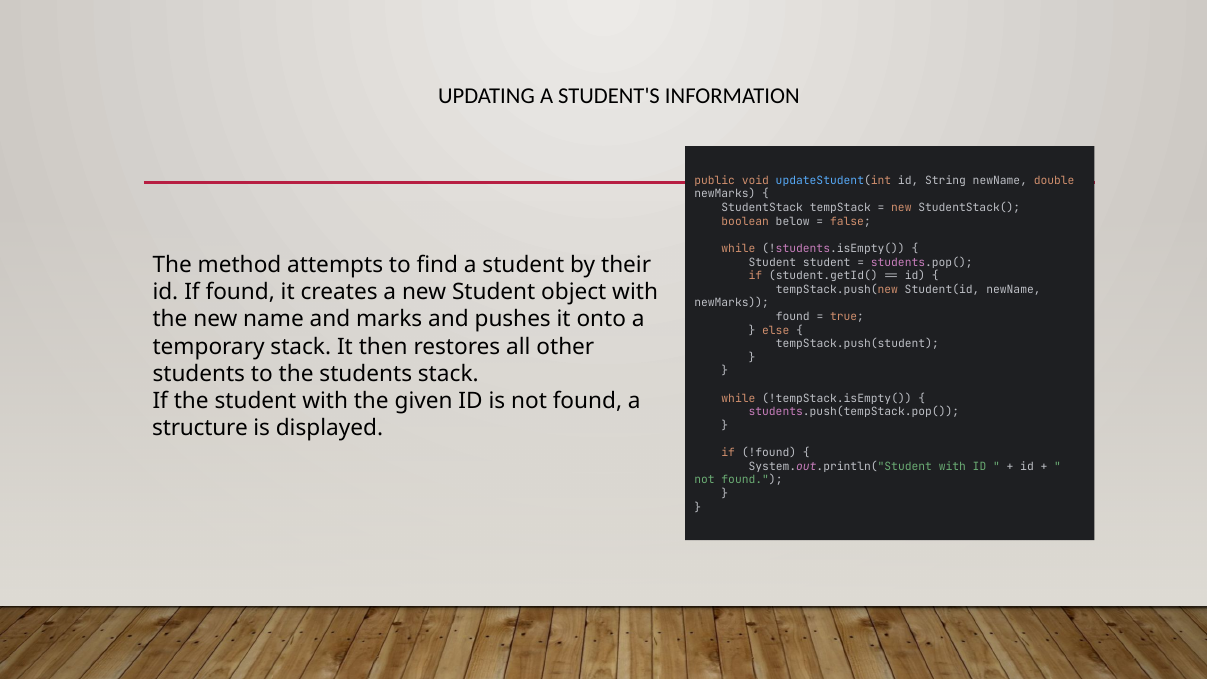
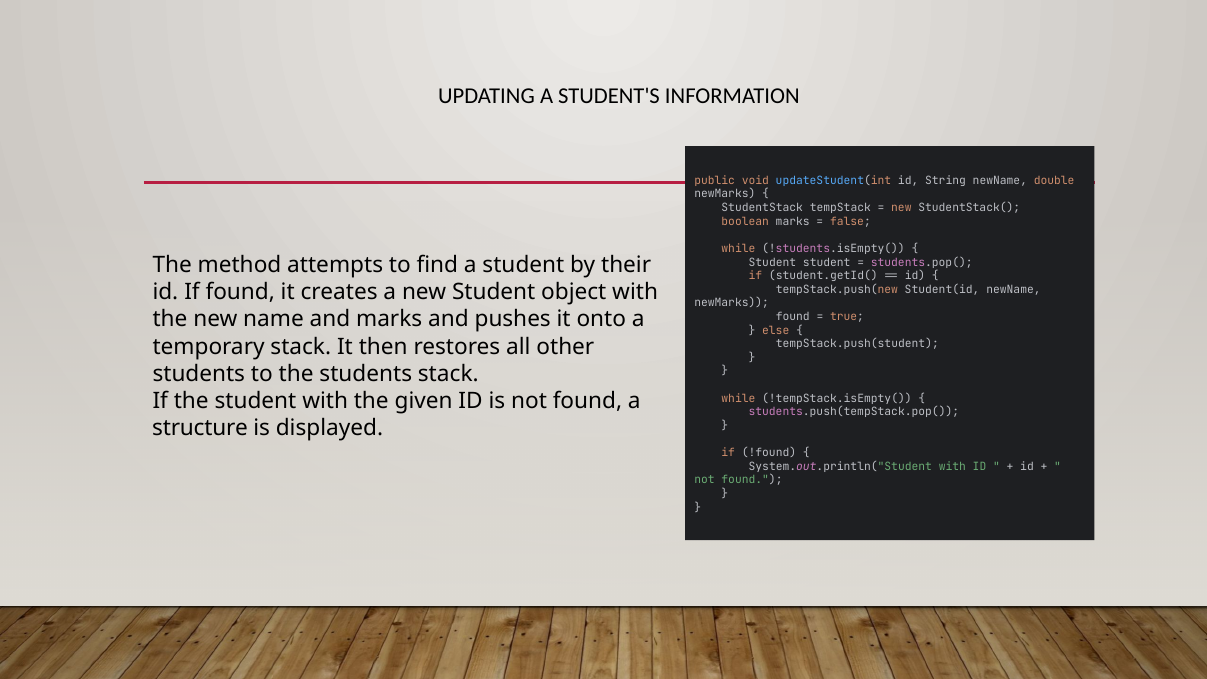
boolean below: below -> marks
